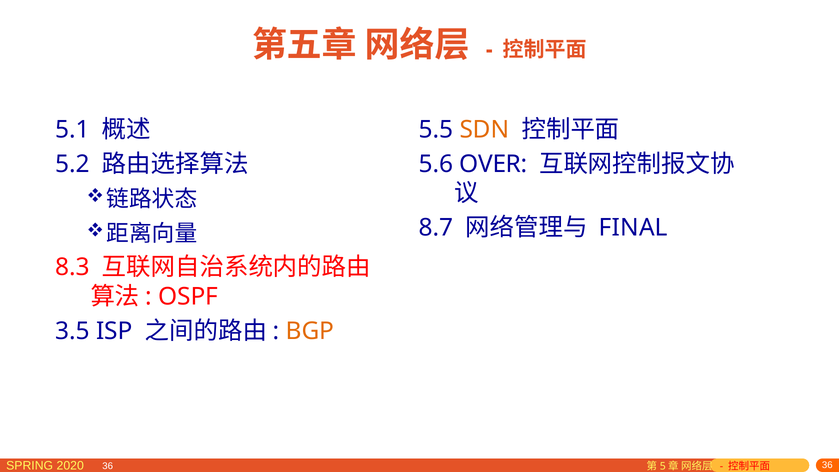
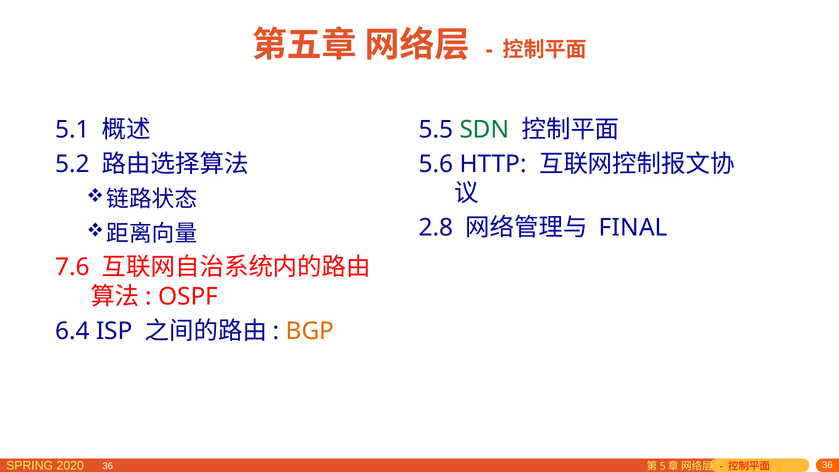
SDN colour: orange -> green
OVER: OVER -> HTTP
8.7: 8.7 -> 2.8
8.3: 8.3 -> 7.6
3.5: 3.5 -> 6.4
